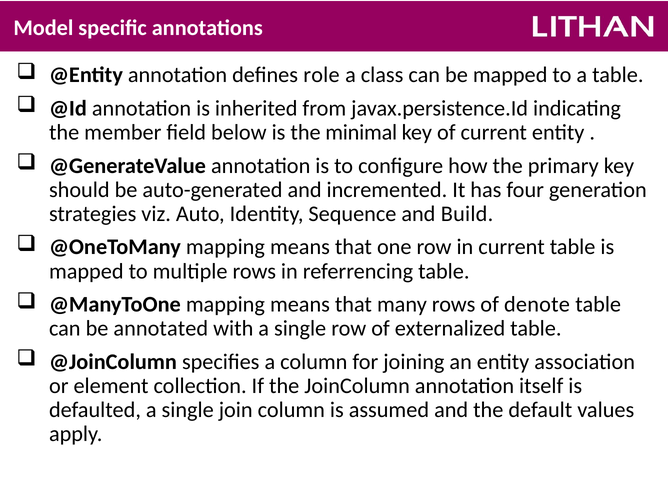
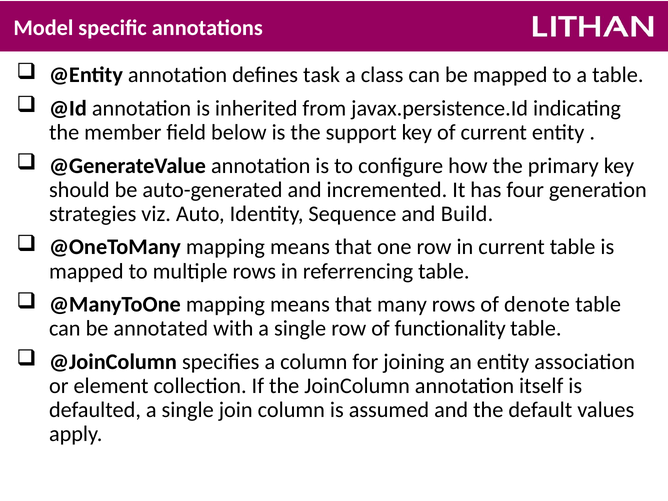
role: role -> task
minimal: minimal -> support
externalized: externalized -> functionality
